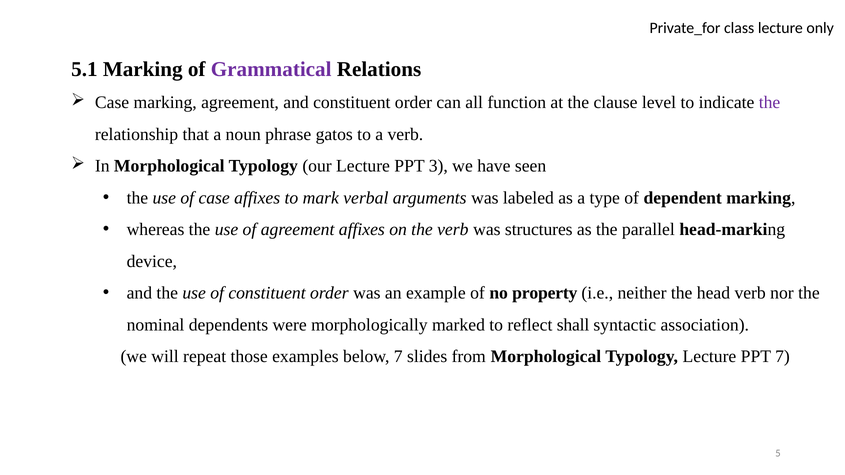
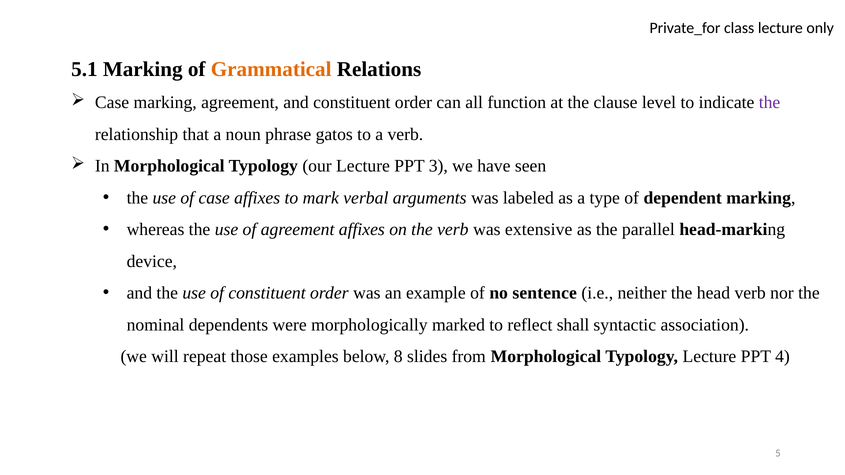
Grammatical colour: purple -> orange
structures: structures -> extensive
property: property -> sentence
below 7: 7 -> 8
PPT 7: 7 -> 4
